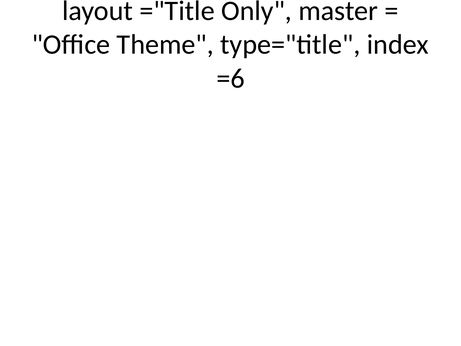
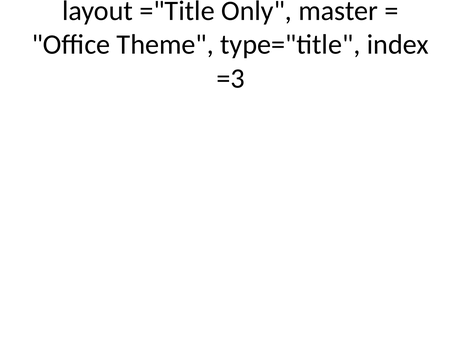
=6: =6 -> =3
